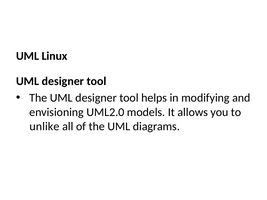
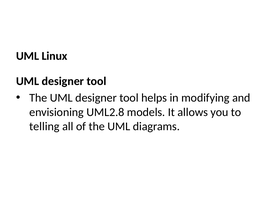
UML2.0: UML2.0 -> UML2.8
unlike: unlike -> telling
